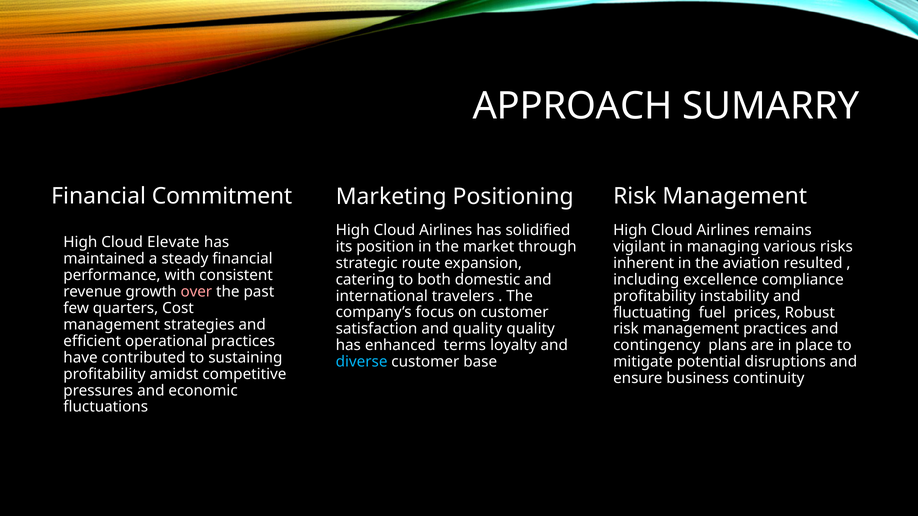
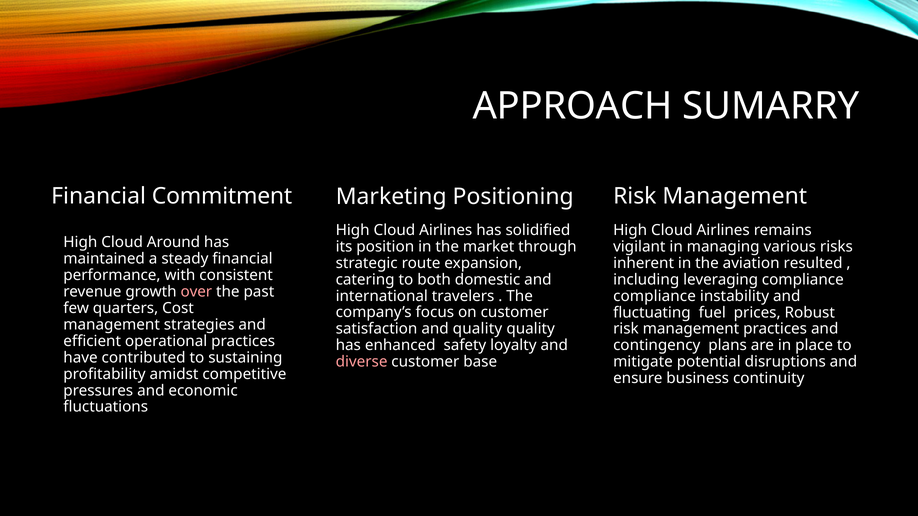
Elevate: Elevate -> Around
excellence: excellence -> leveraging
profitability at (655, 296): profitability -> compliance
terms: terms -> safety
diverse colour: light blue -> pink
